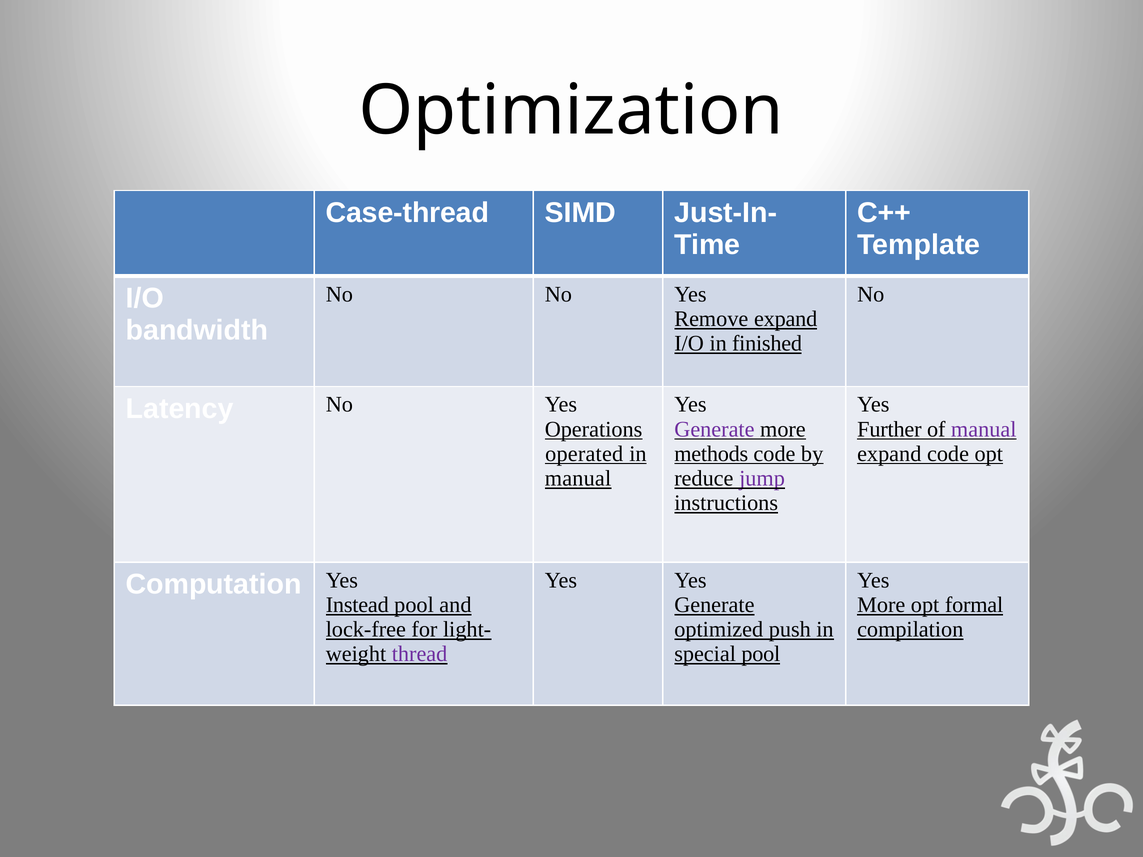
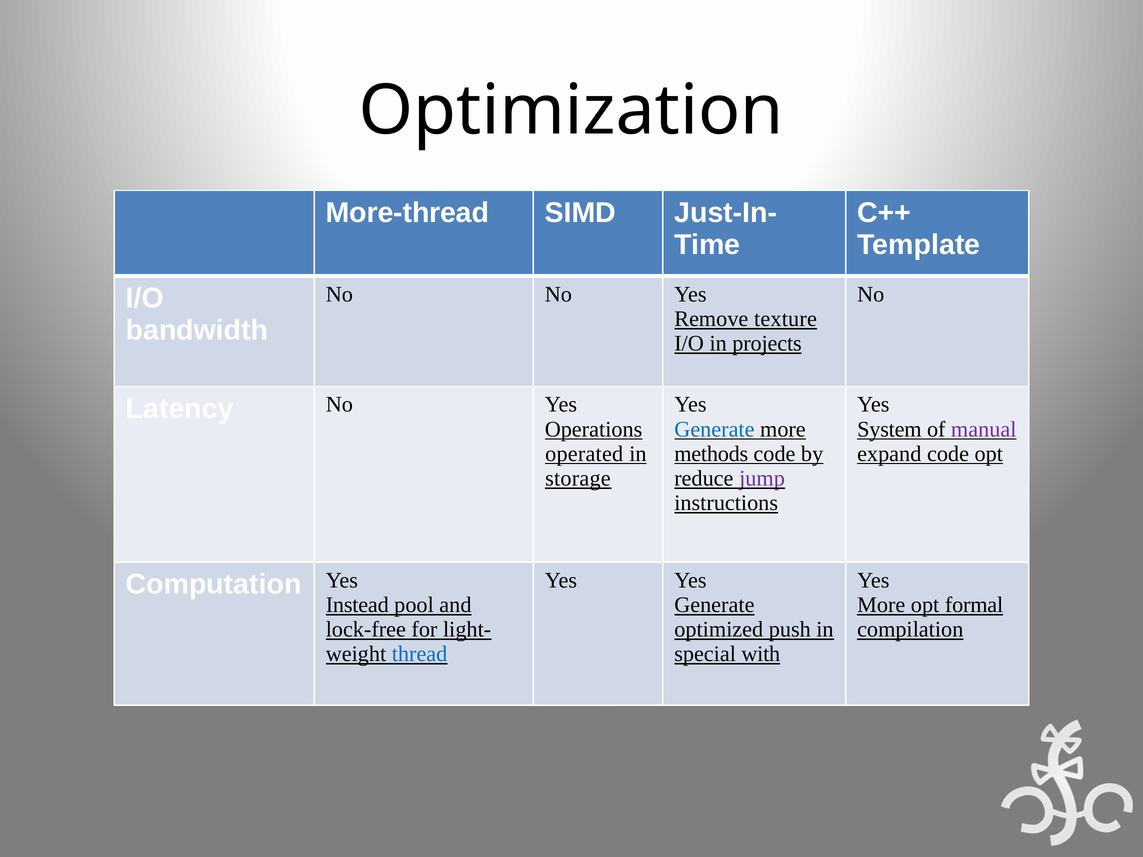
Case-thread: Case-thread -> More-thread
Remove expand: expand -> texture
finished: finished -> projects
Generate at (714, 429) colour: purple -> blue
Further: Further -> System
manual at (578, 478): manual -> storage
thread colour: purple -> blue
special pool: pool -> with
